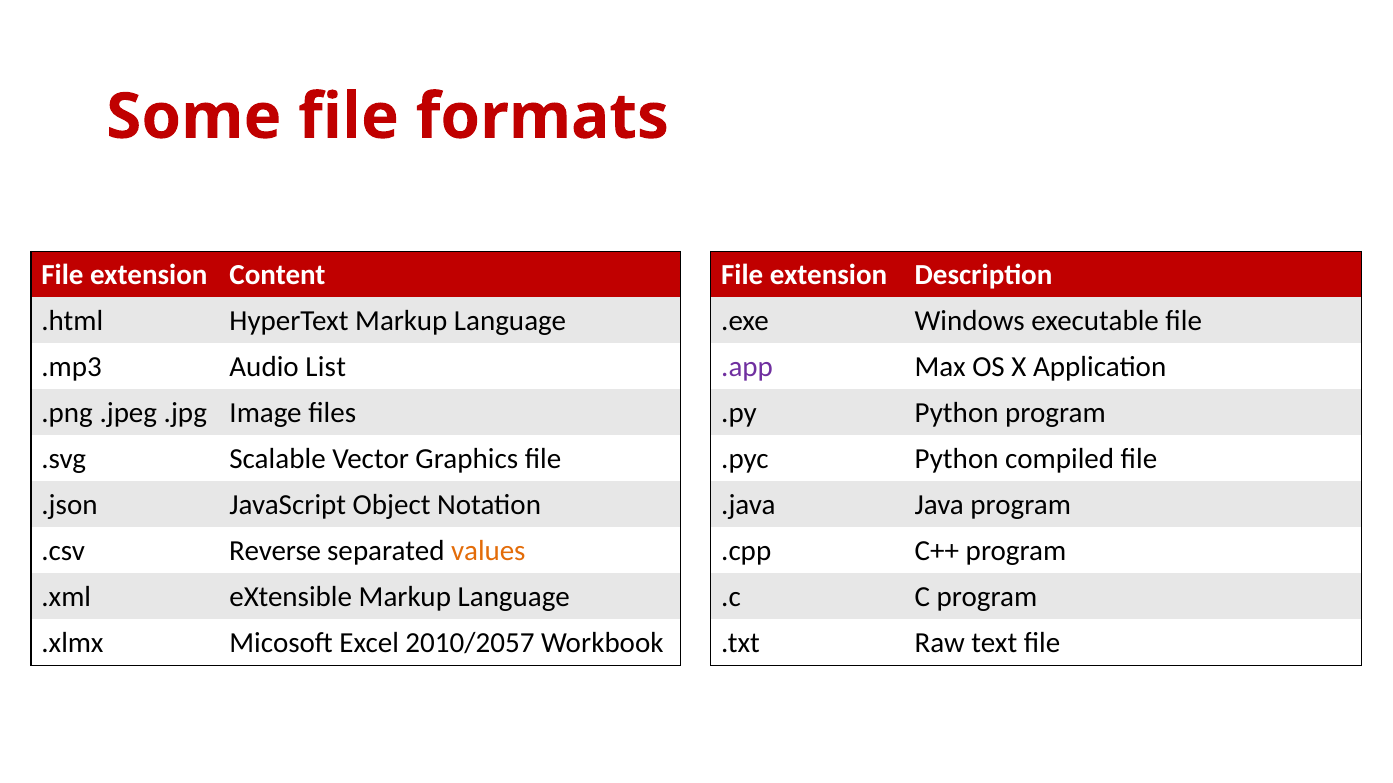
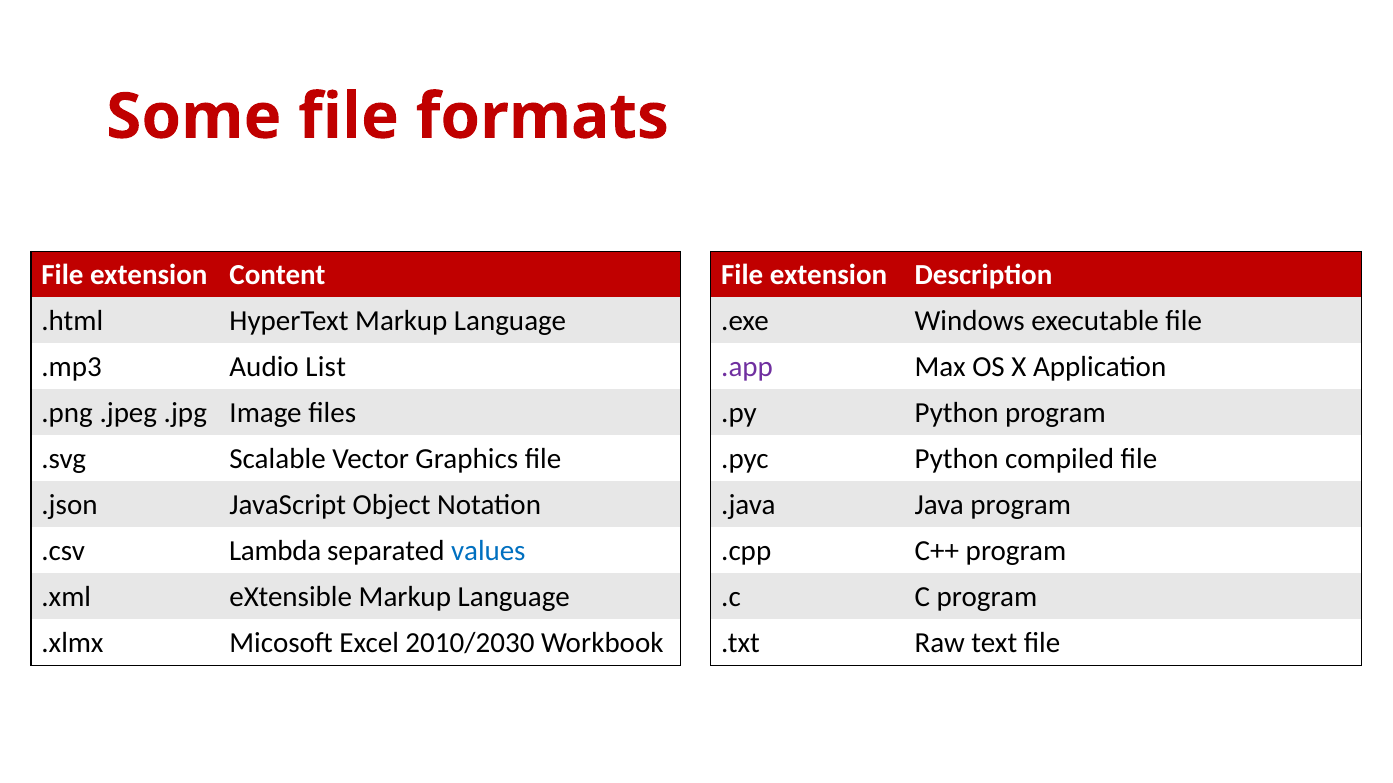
Reverse: Reverse -> Lambda
values colour: orange -> blue
2010/2057: 2010/2057 -> 2010/2030
